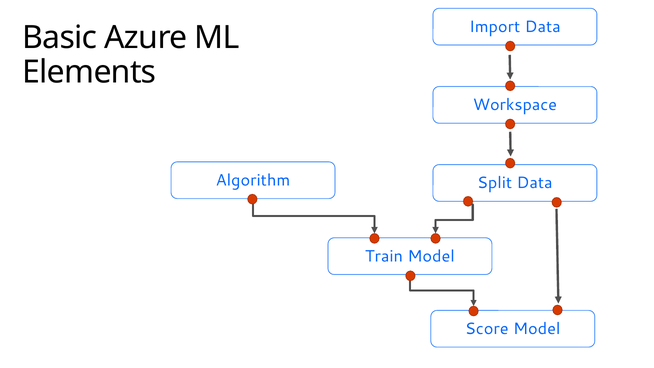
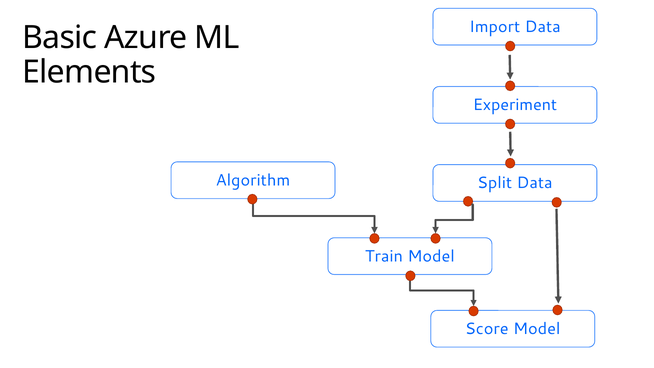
Workspace: Workspace -> Experiment
